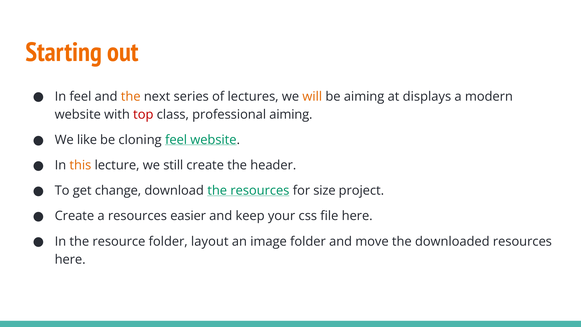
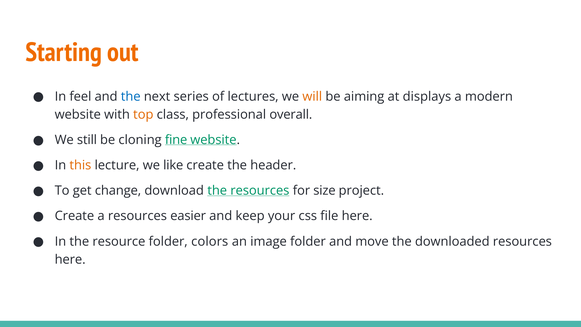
the at (131, 96) colour: orange -> blue
top colour: red -> orange
professional aiming: aiming -> overall
like: like -> still
cloning feel: feel -> fine
still: still -> like
layout: layout -> colors
